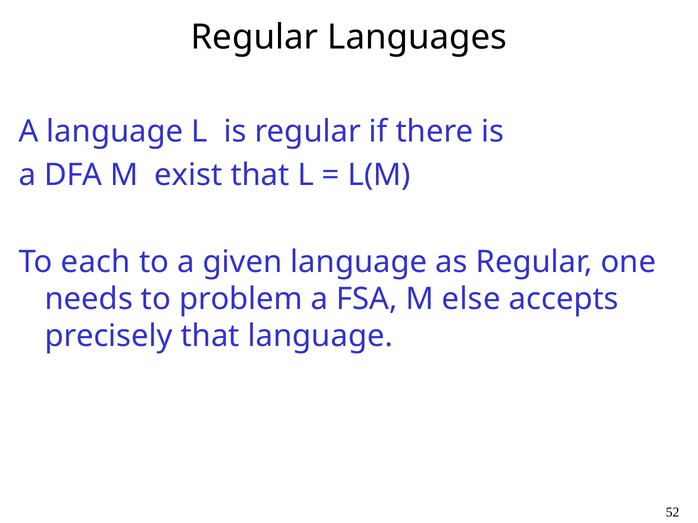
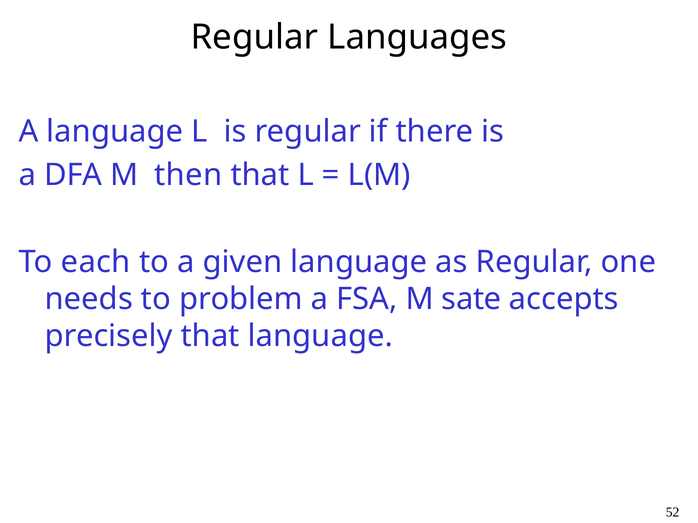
exist: exist -> then
else: else -> sate
